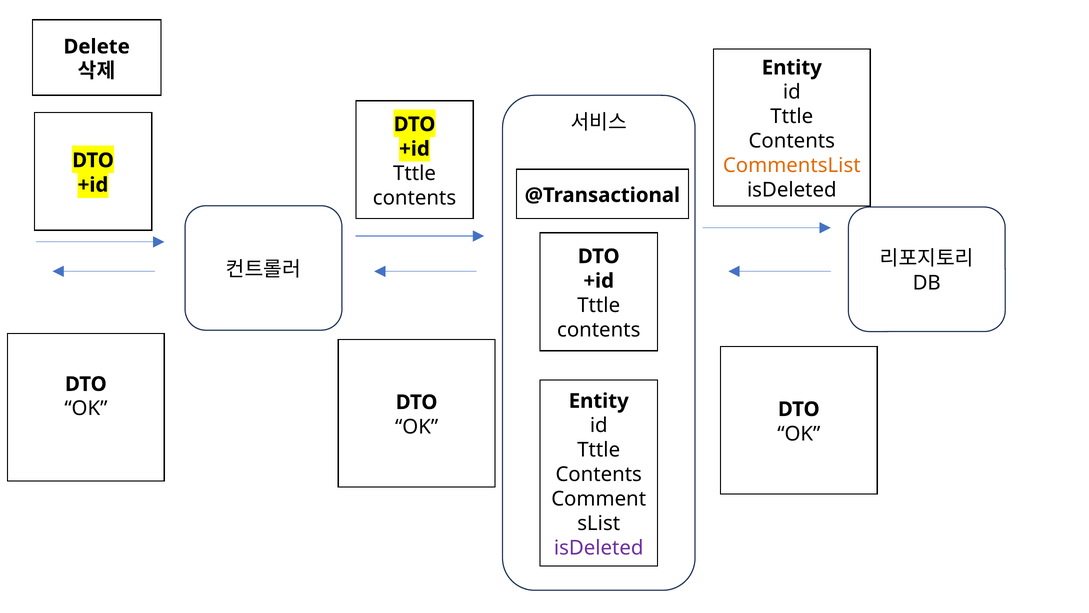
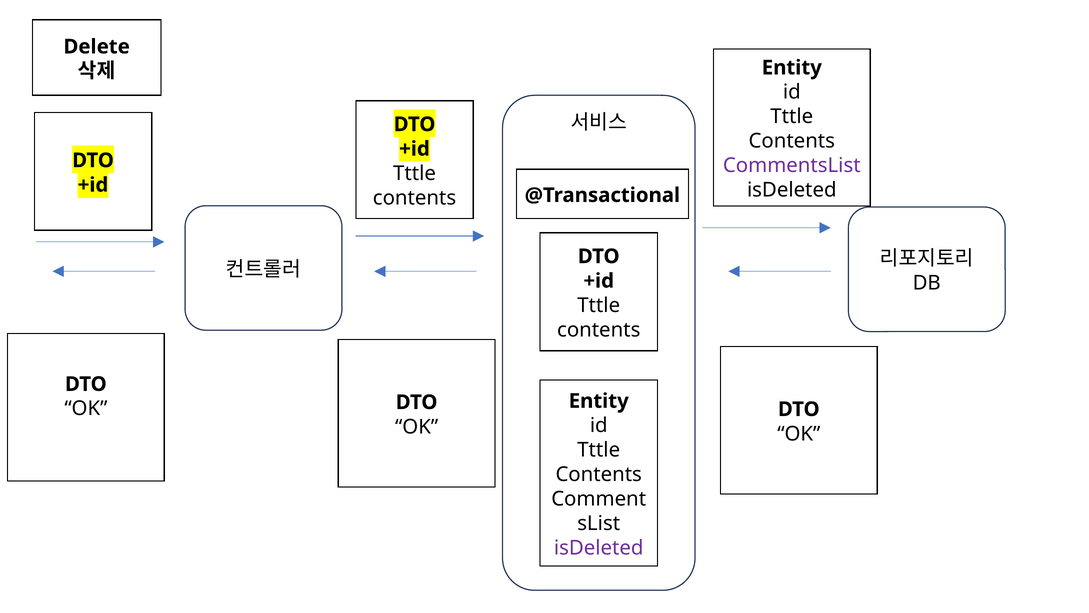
CommentsList colour: orange -> purple
